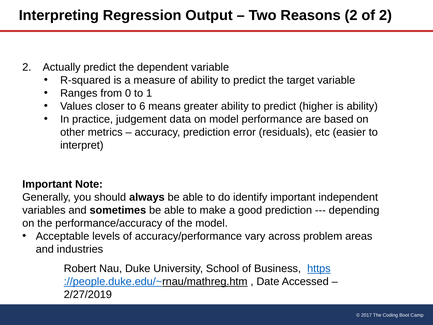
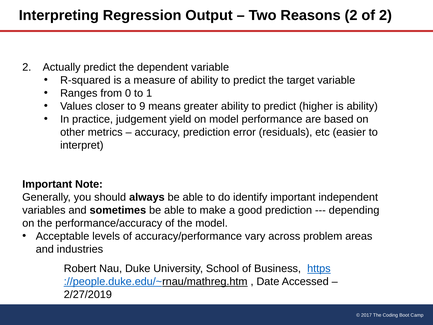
6: 6 -> 9
data: data -> yield
